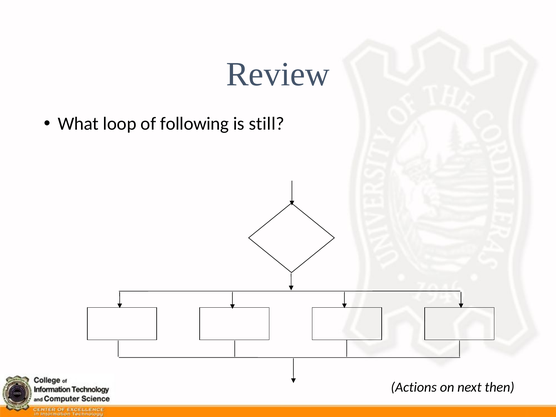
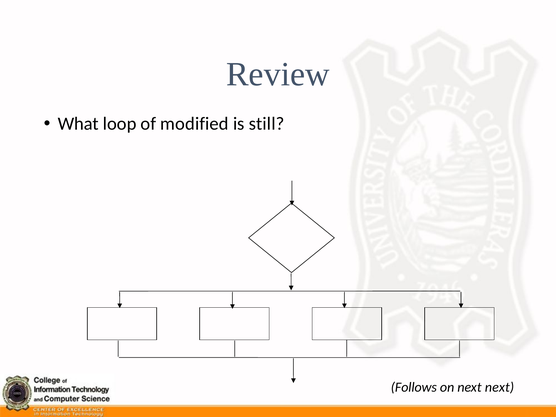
following: following -> modified
Actions: Actions -> Follows
next then: then -> next
